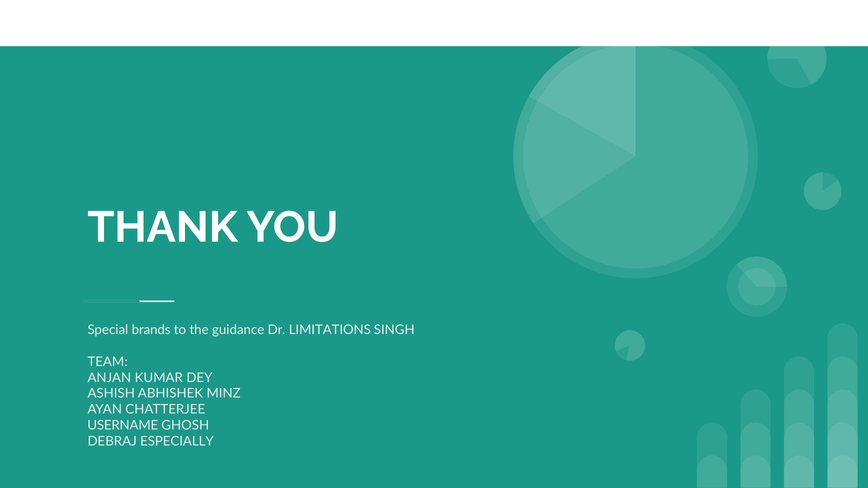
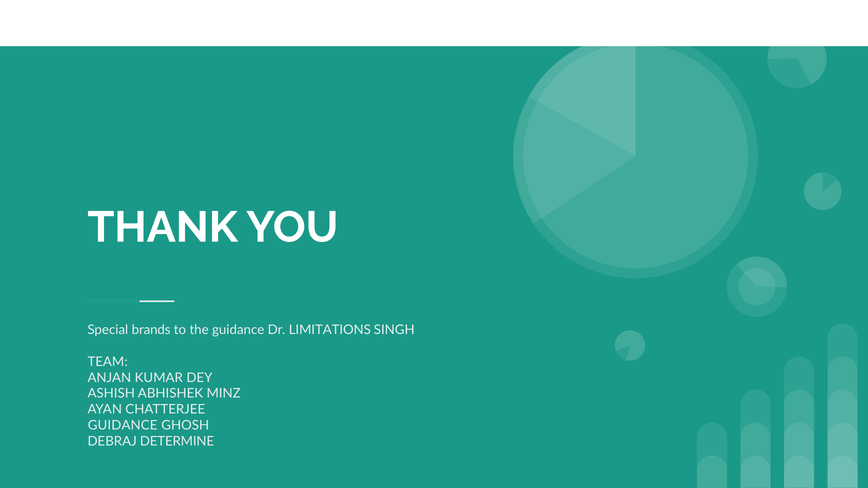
USERNAME at (123, 426): USERNAME -> GUIDANCE
ESPECIALLY: ESPECIALLY -> DETERMINE
